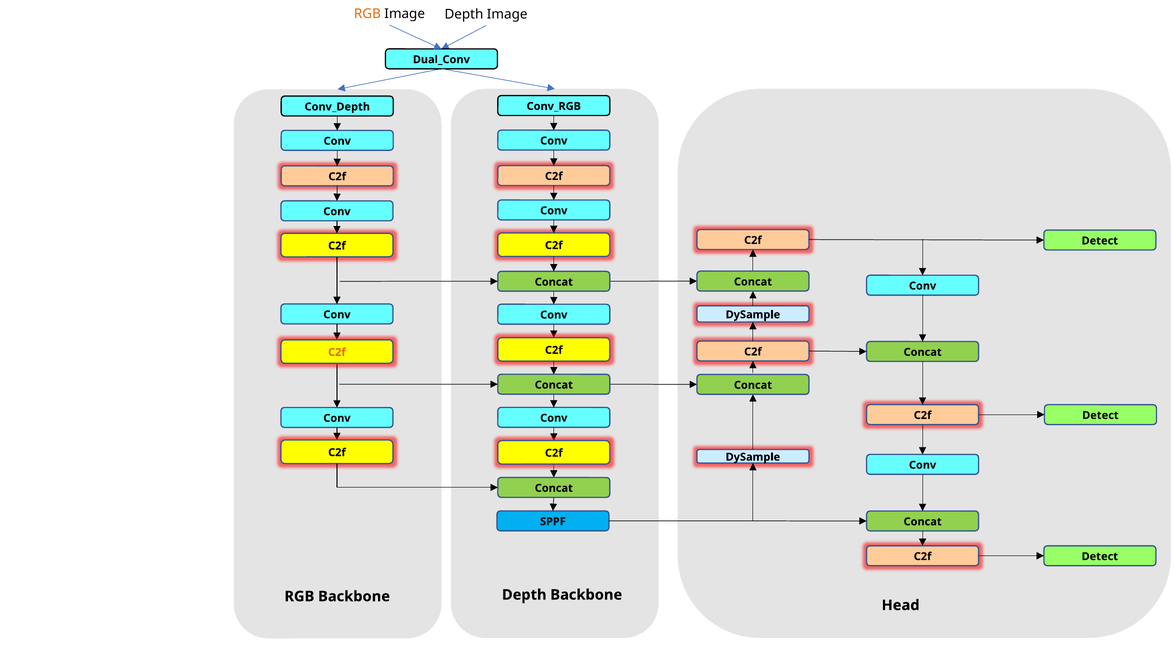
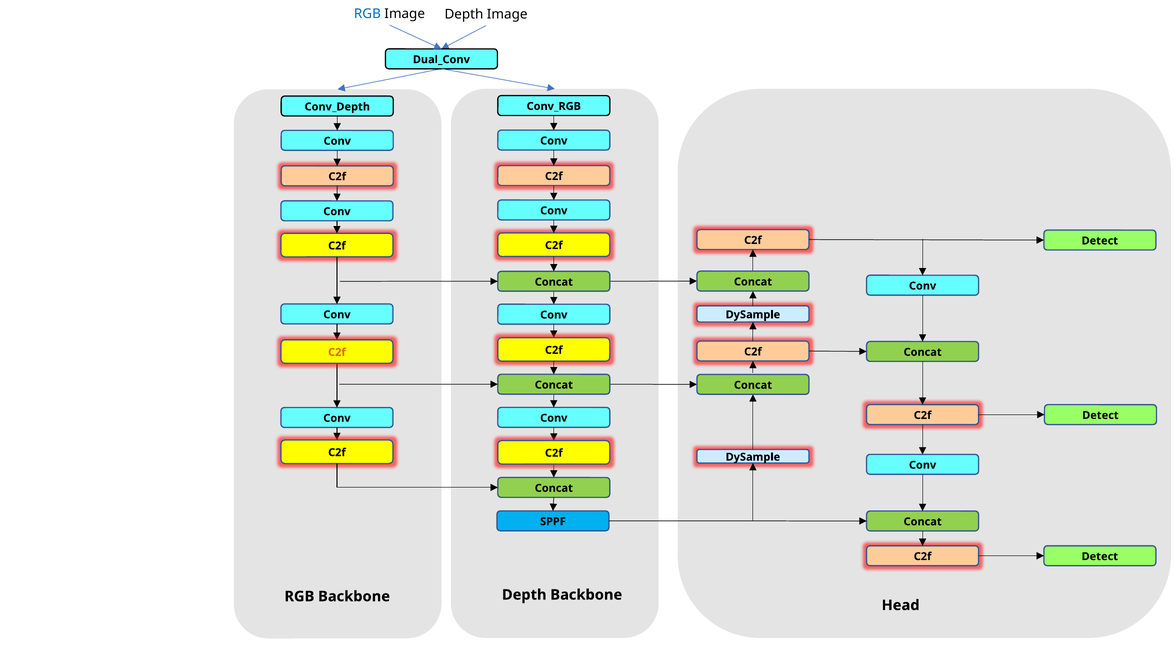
RGB at (367, 14) colour: orange -> blue
